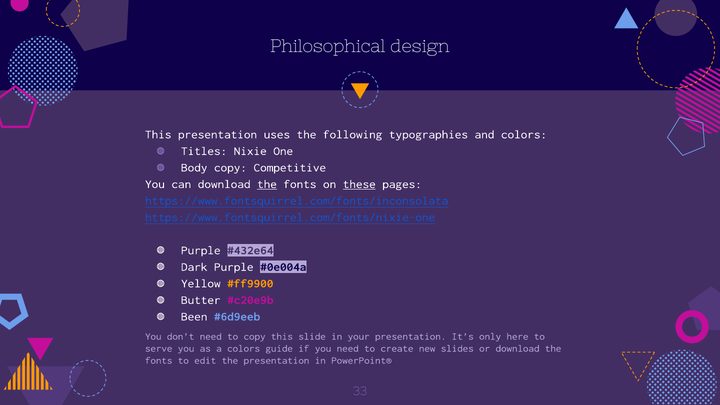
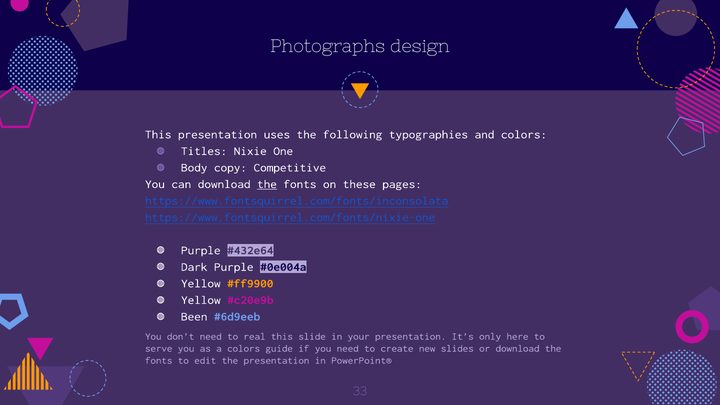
Philosophical: Philosophical -> Photographs
these underline: present -> none
Butter at (201, 300): Butter -> Yellow
to copy: copy -> real
